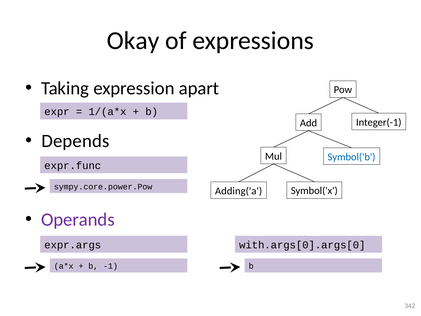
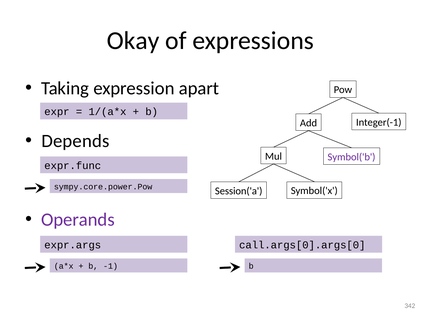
Symbol('b colour: blue -> purple
Adding('a: Adding('a -> Session('a
with.args[0].args[0: with.args[0].args[0 -> call.args[0].args[0
